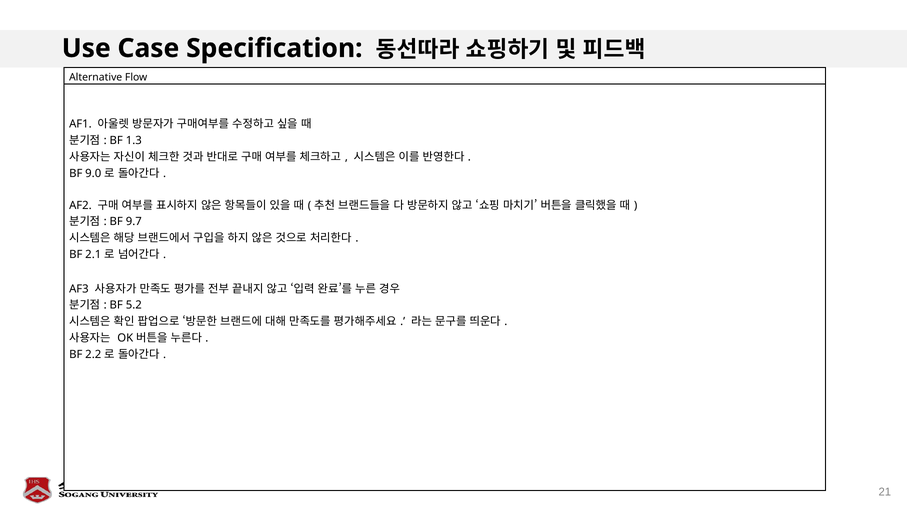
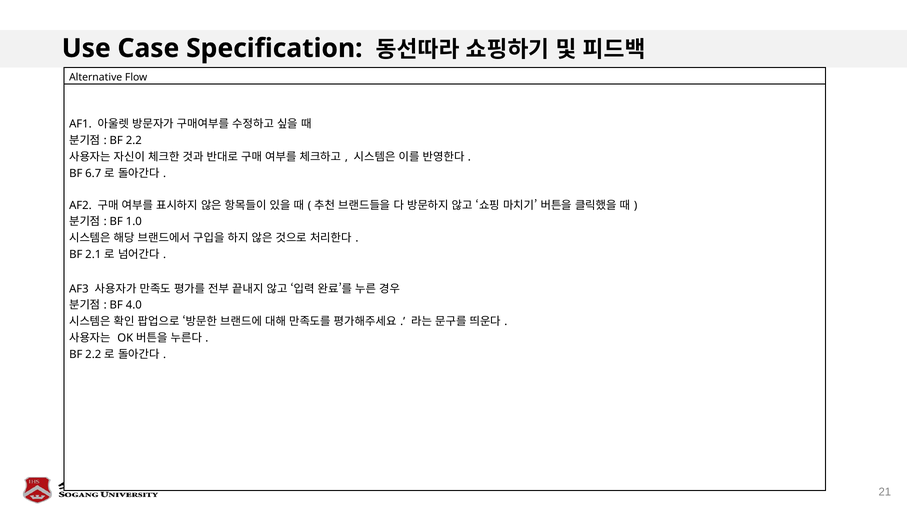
1.3 at (134, 141): 1.3 -> 2.2
9.0: 9.0 -> 6.7
9.7: 9.7 -> 1.0
5.2: 5.2 -> 4.0
